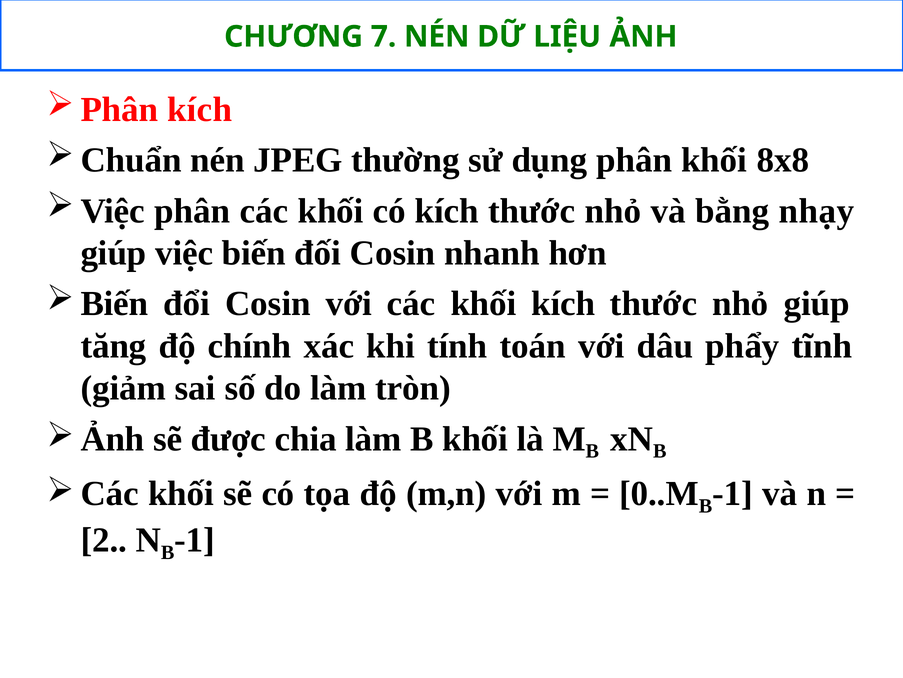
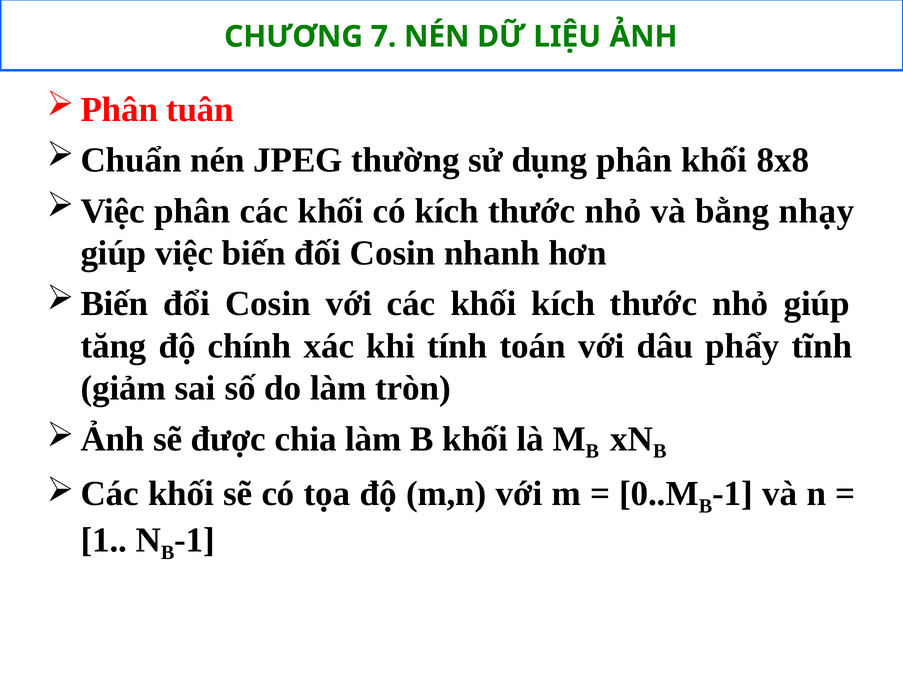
kích at (200, 110): kích -> tuân
2: 2 -> 1
